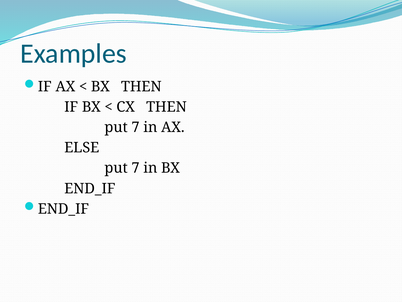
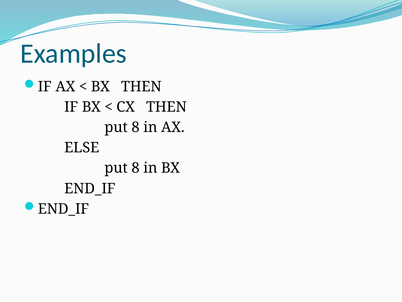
7 at (135, 127): 7 -> 8
7 at (135, 168): 7 -> 8
